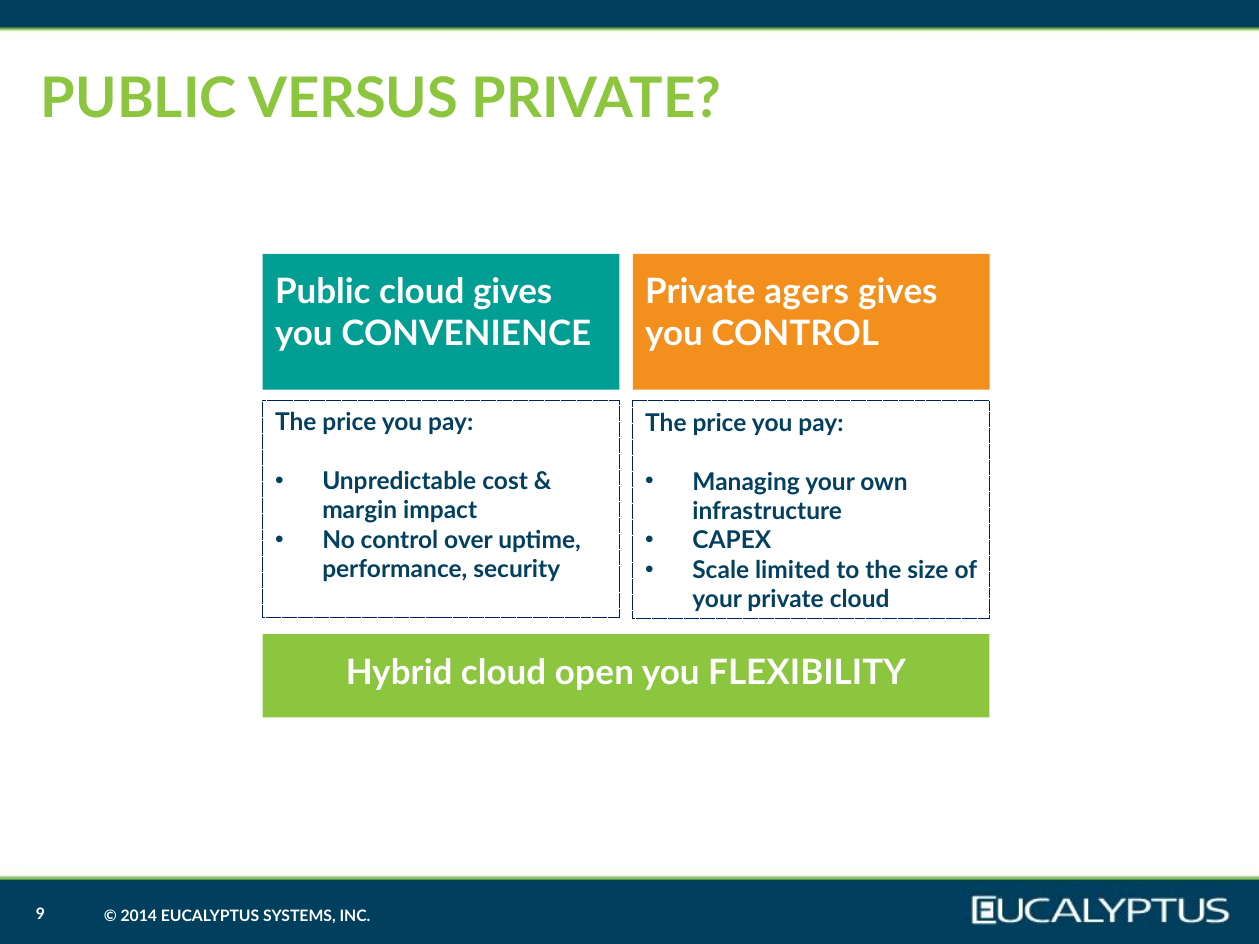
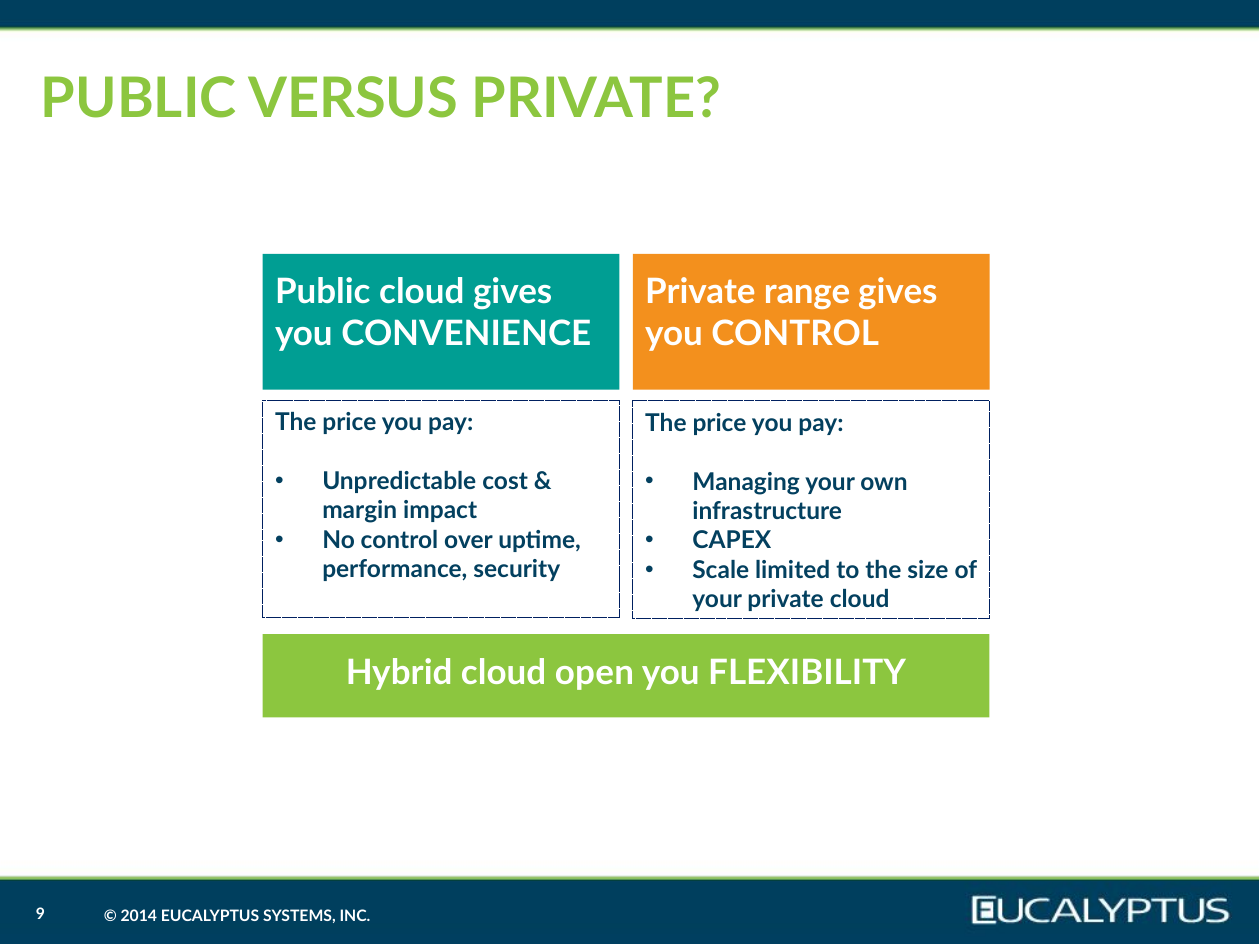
agers: agers -> range
